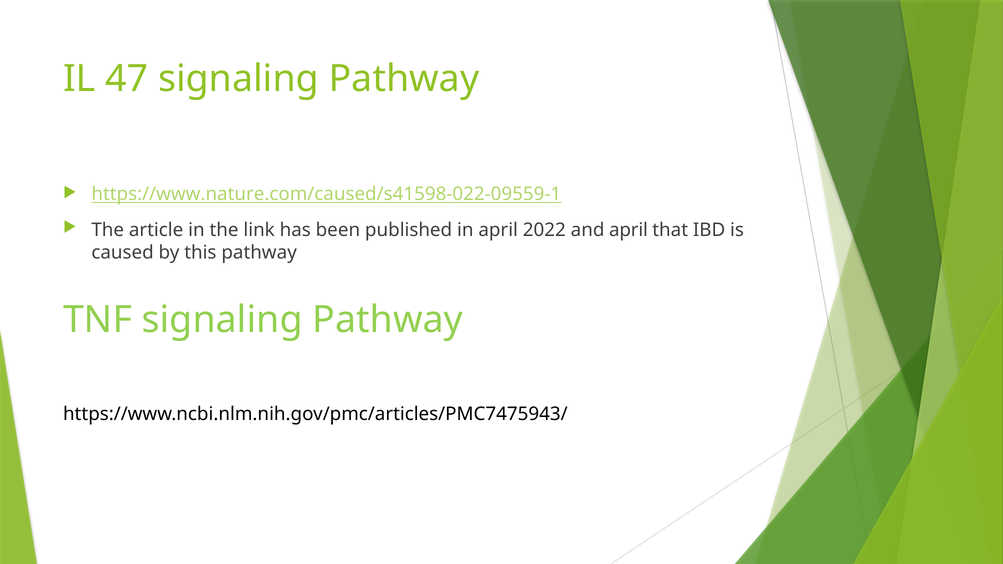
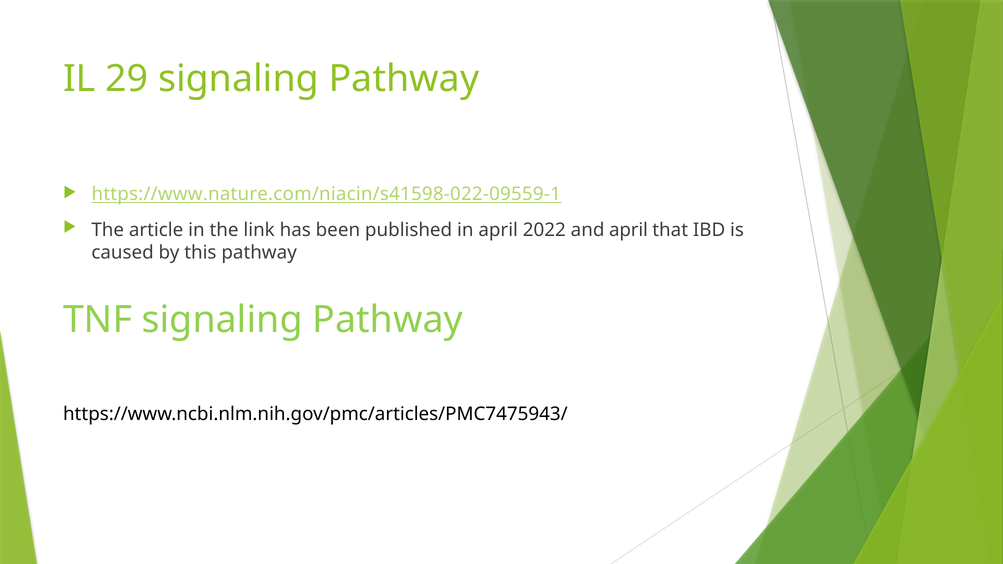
47: 47 -> 29
https://www.nature.com/caused/s41598-022-09559-1: https://www.nature.com/caused/s41598-022-09559-1 -> https://www.nature.com/niacin/s41598-022-09559-1
